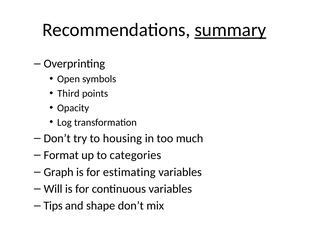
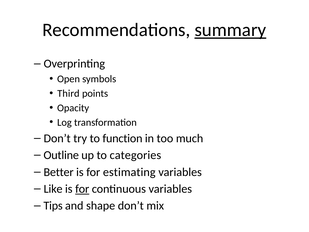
housing: housing -> function
Format: Format -> Outline
Graph: Graph -> Better
Will: Will -> Like
for at (82, 189) underline: none -> present
